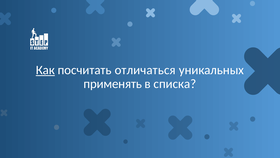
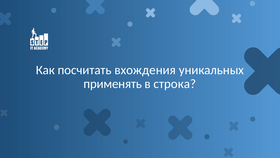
Как underline: present -> none
отличаться: отличаться -> вхождения
списка: списка -> строка
